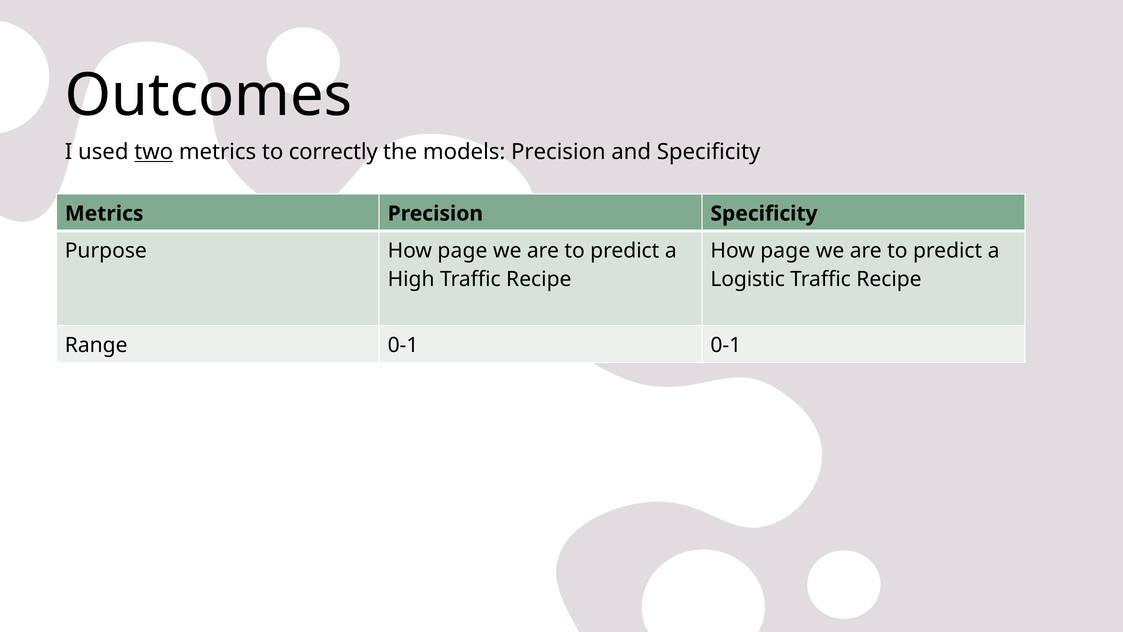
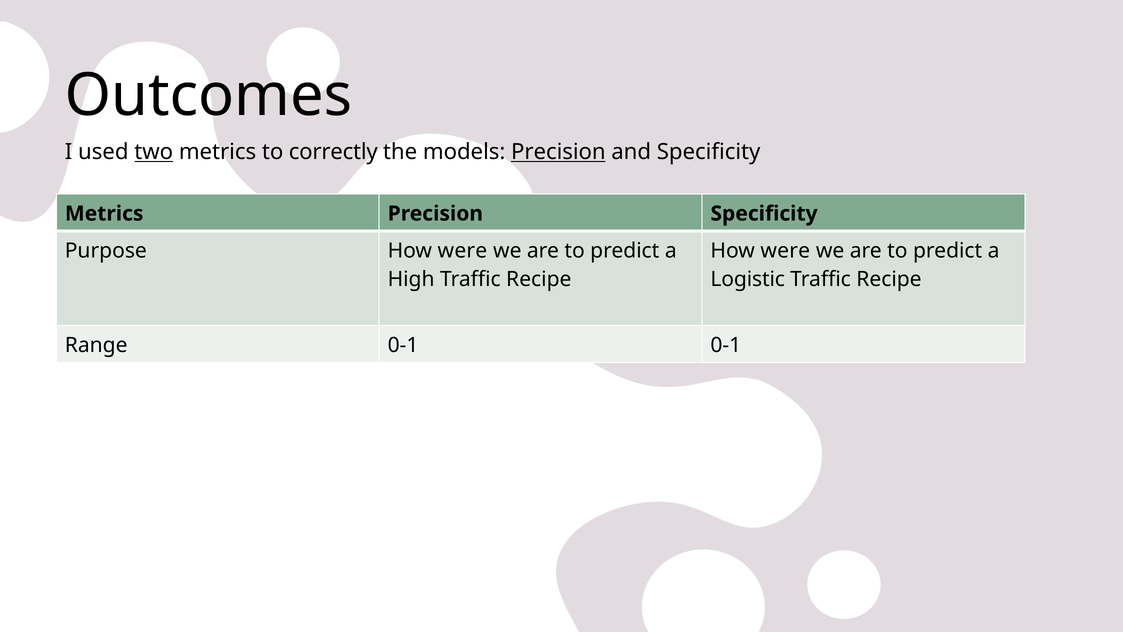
Precision at (558, 152) underline: none -> present
Purpose How page: page -> were
page at (785, 251): page -> were
